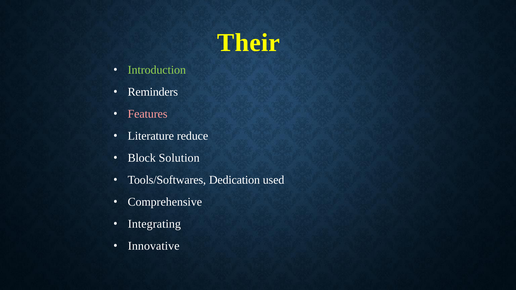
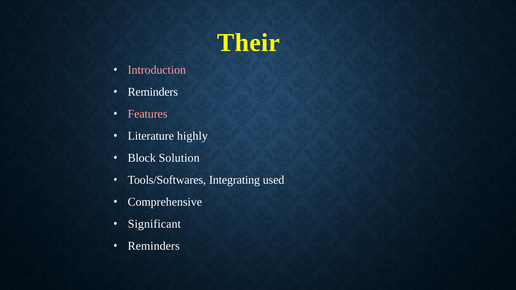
Introduction colour: light green -> pink
reduce: reduce -> highly
Dedication: Dedication -> Integrating
Integrating: Integrating -> Significant
Innovative at (154, 246): Innovative -> Reminders
